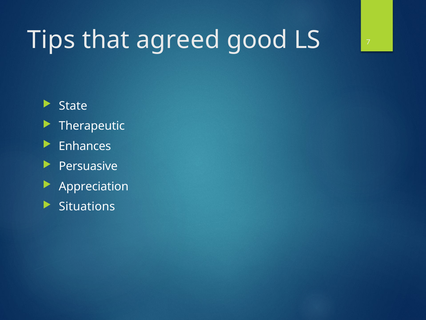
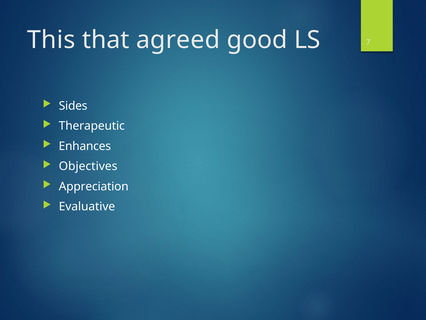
Tips: Tips -> This
State: State -> Sides
Persuasive: Persuasive -> Objectives
Situations: Situations -> Evaluative
